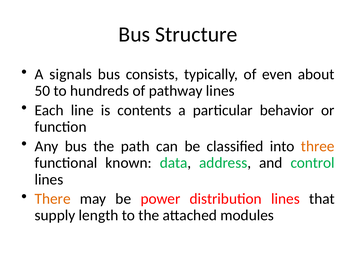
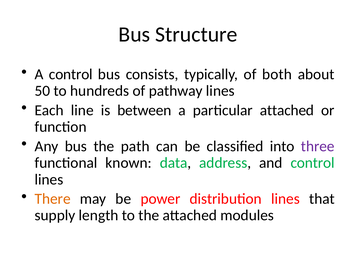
A signals: signals -> control
even: even -> both
contents: contents -> between
particular behavior: behavior -> attached
three colour: orange -> purple
